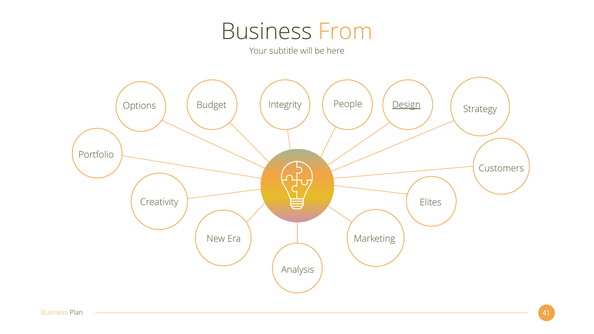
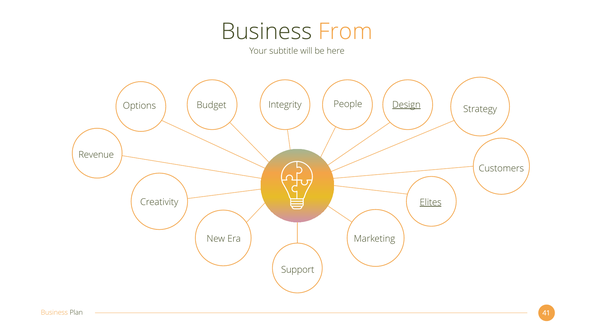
Portfolio: Portfolio -> Revenue
Elites underline: none -> present
Analysis: Analysis -> Support
